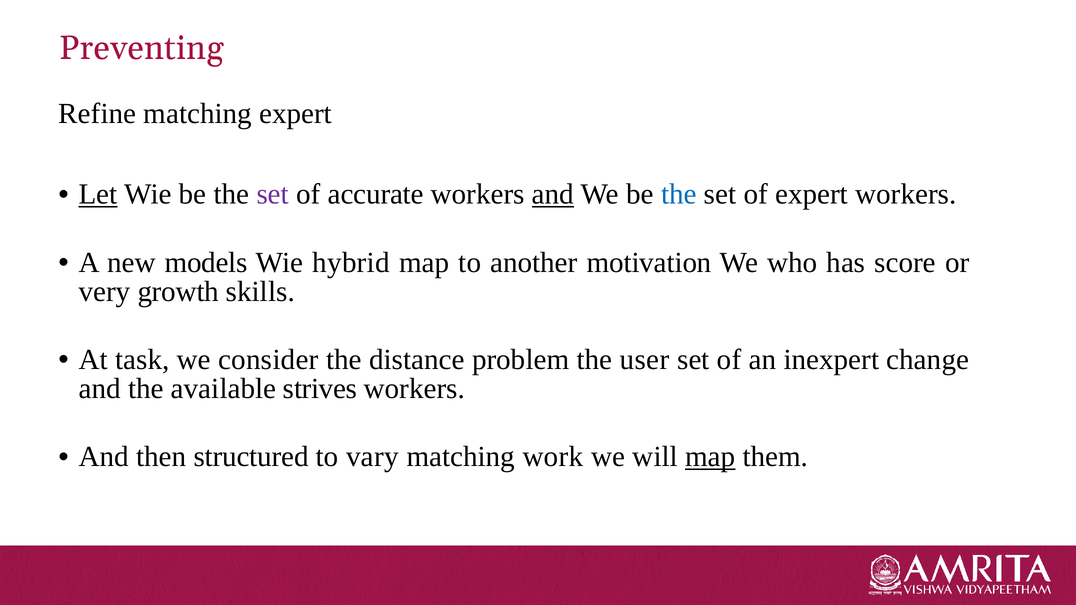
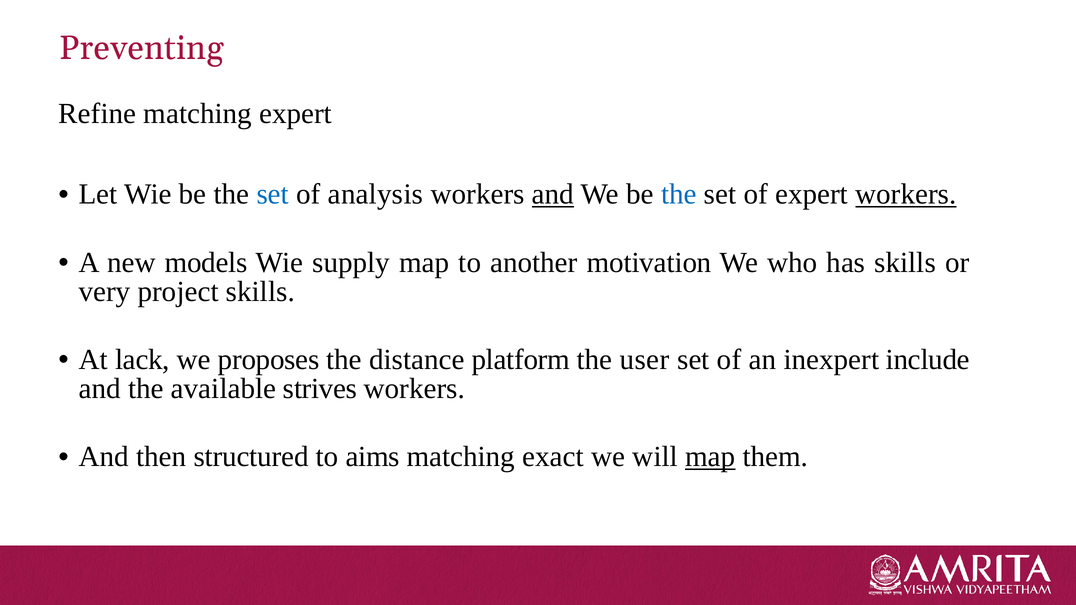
Let underline: present -> none
set at (273, 194) colour: purple -> blue
accurate: accurate -> analysis
workers at (906, 194) underline: none -> present
hybrid: hybrid -> supply
has score: score -> skills
growth: growth -> project
task: task -> lack
consider: consider -> proposes
problem: problem -> platform
change: change -> include
vary: vary -> aims
work: work -> exact
